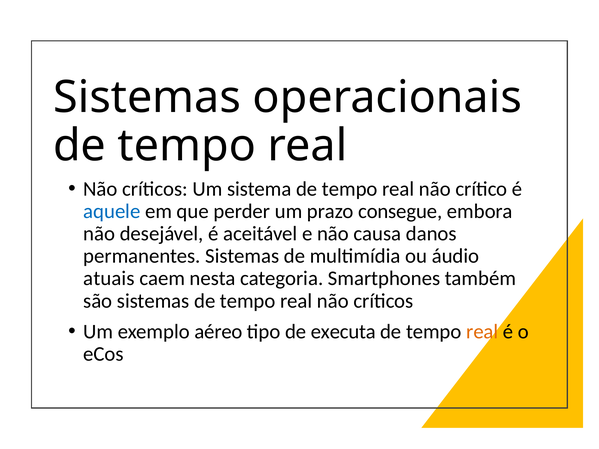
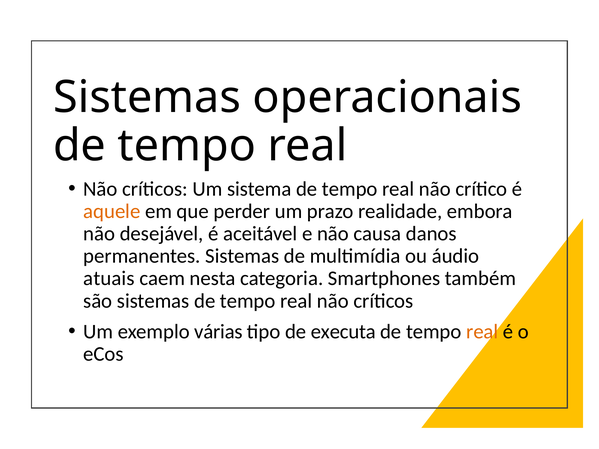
aquele colour: blue -> orange
consegue: consegue -> realidade
aéreo: aéreo -> várias
